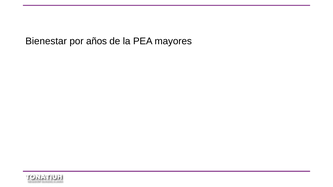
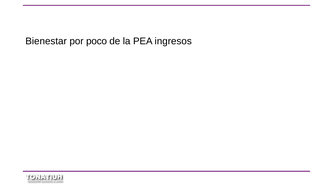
años: años -> poco
mayores: mayores -> ingresos
